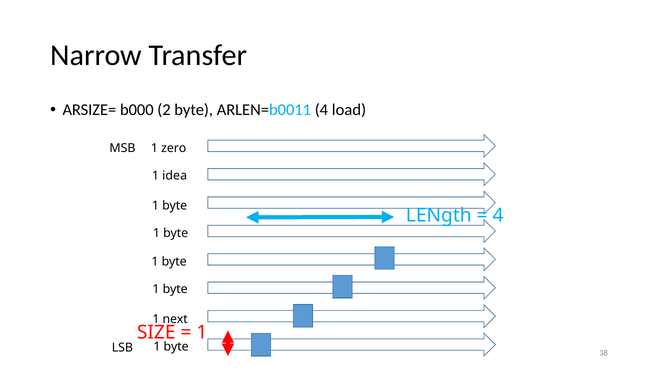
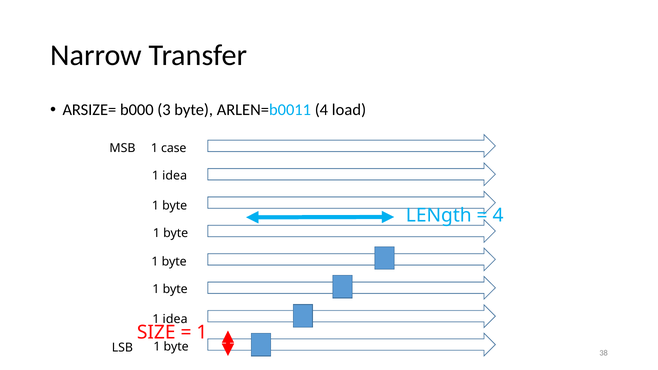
2: 2 -> 3
zero: zero -> case
next at (175, 319): next -> idea
